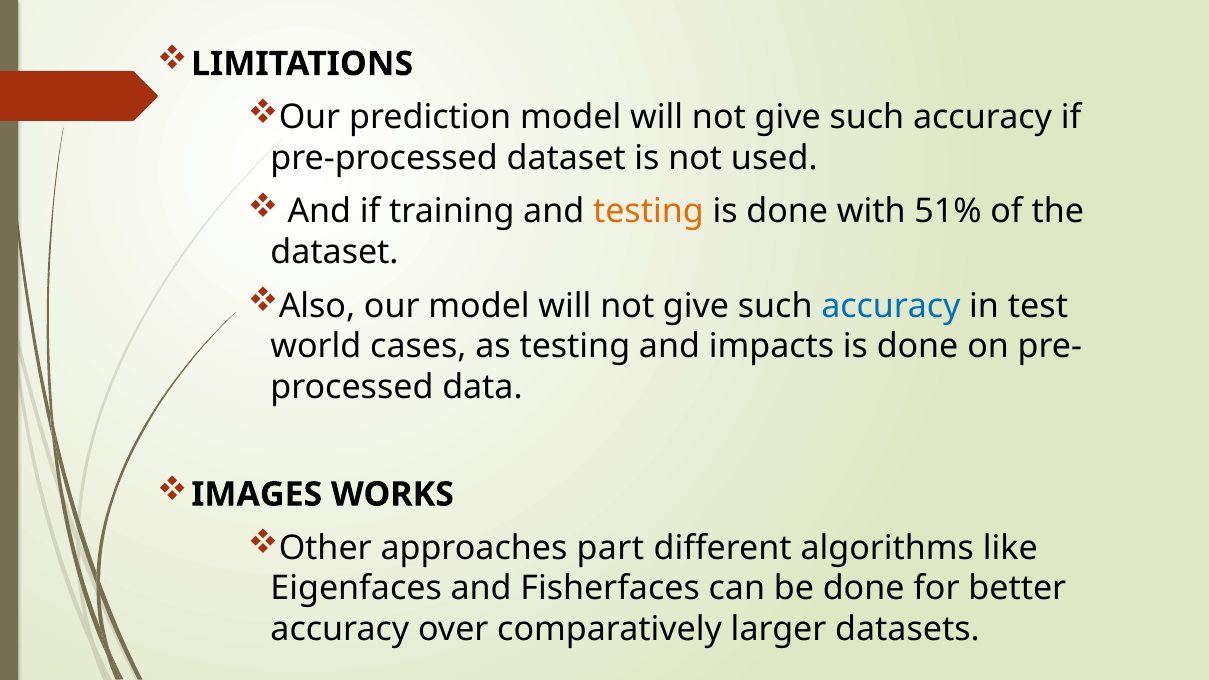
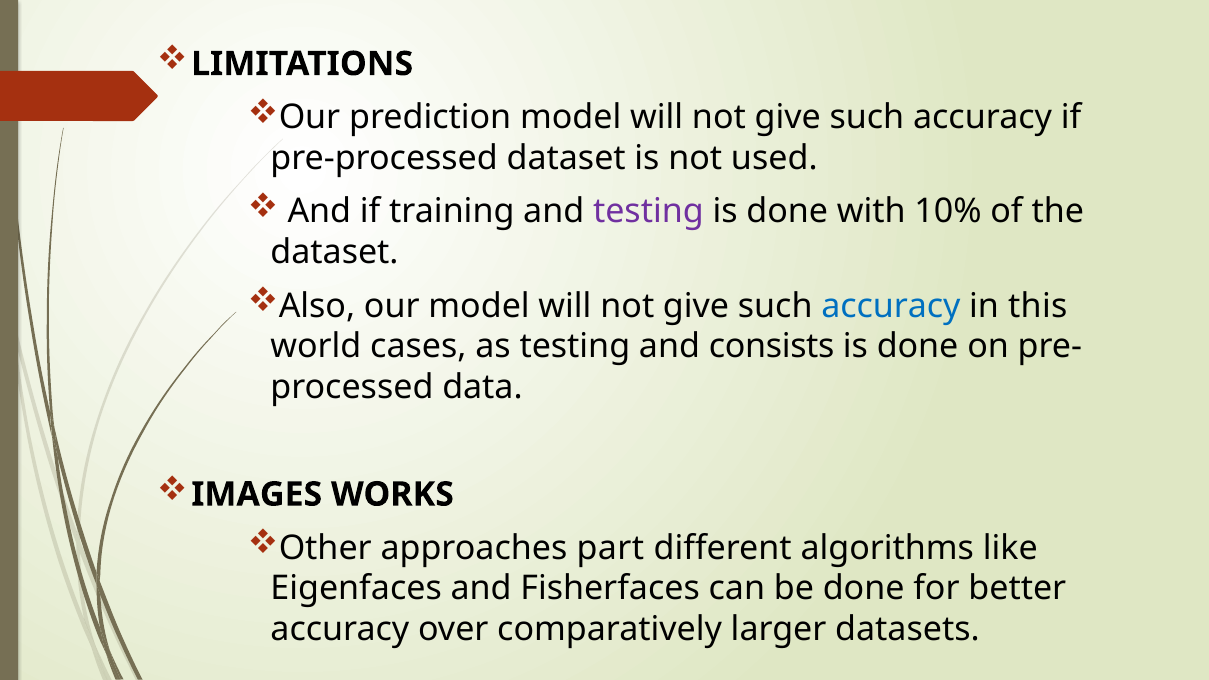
testing at (648, 212) colour: orange -> purple
51%: 51% -> 10%
test: test -> this
impacts: impacts -> consists
